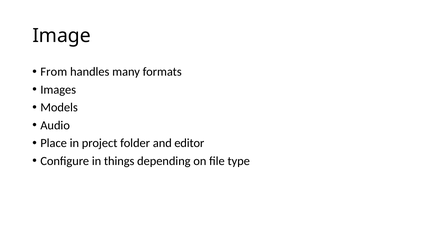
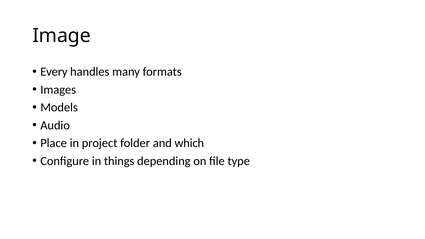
From: From -> Every
editor: editor -> which
